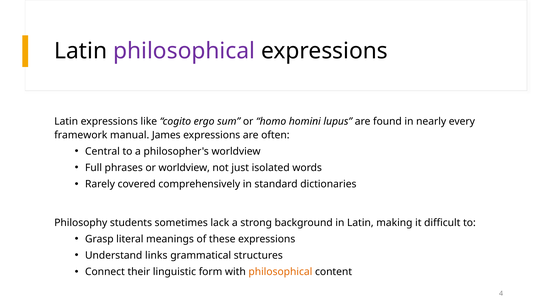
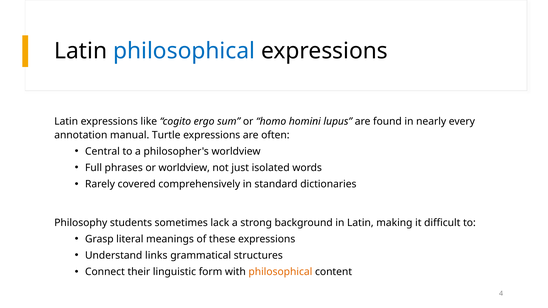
philosophical at (184, 51) colour: purple -> blue
framework: framework -> annotation
James: James -> Turtle
